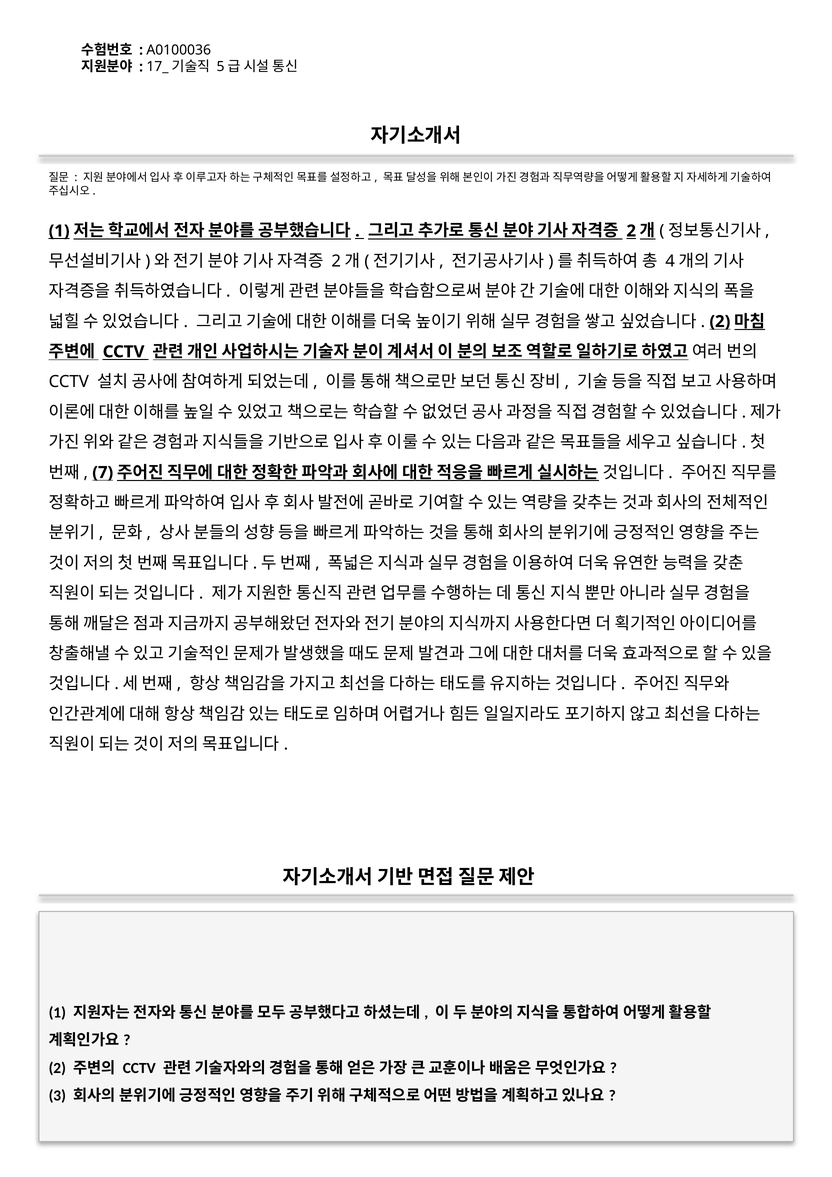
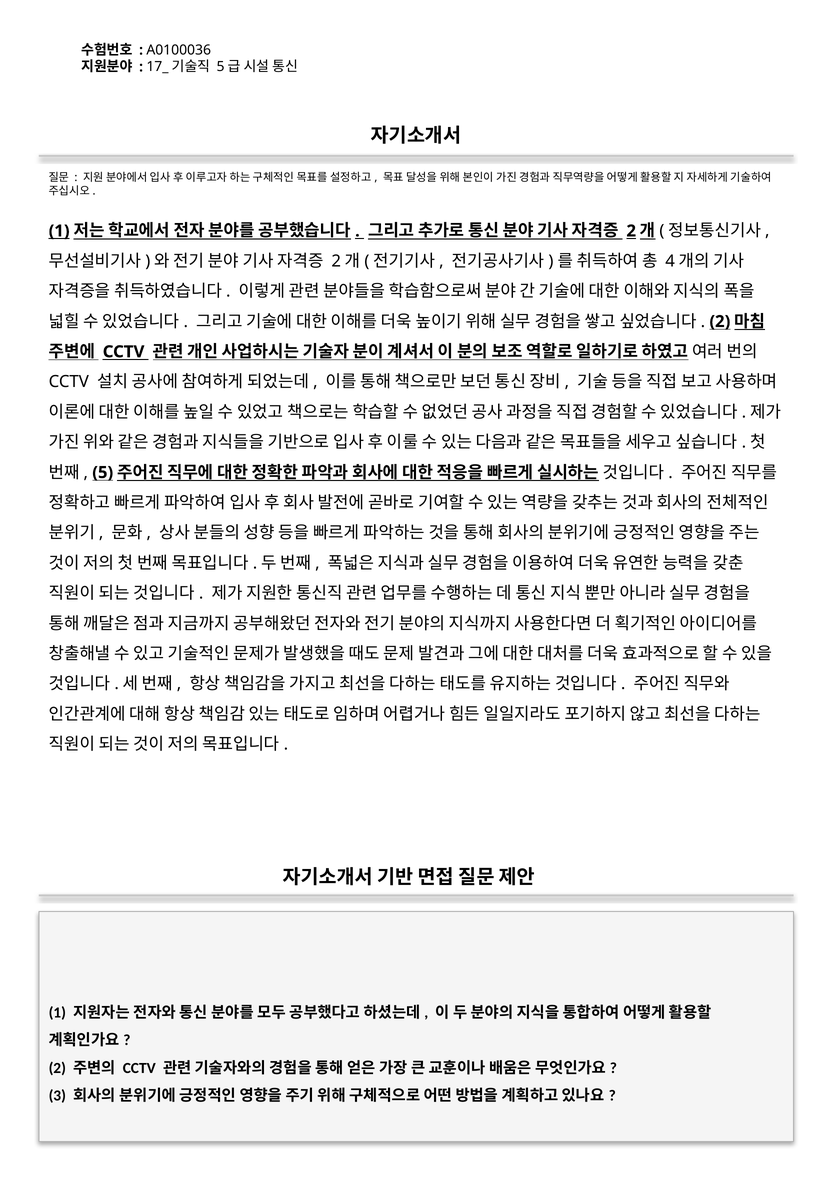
7: 7 -> 5
